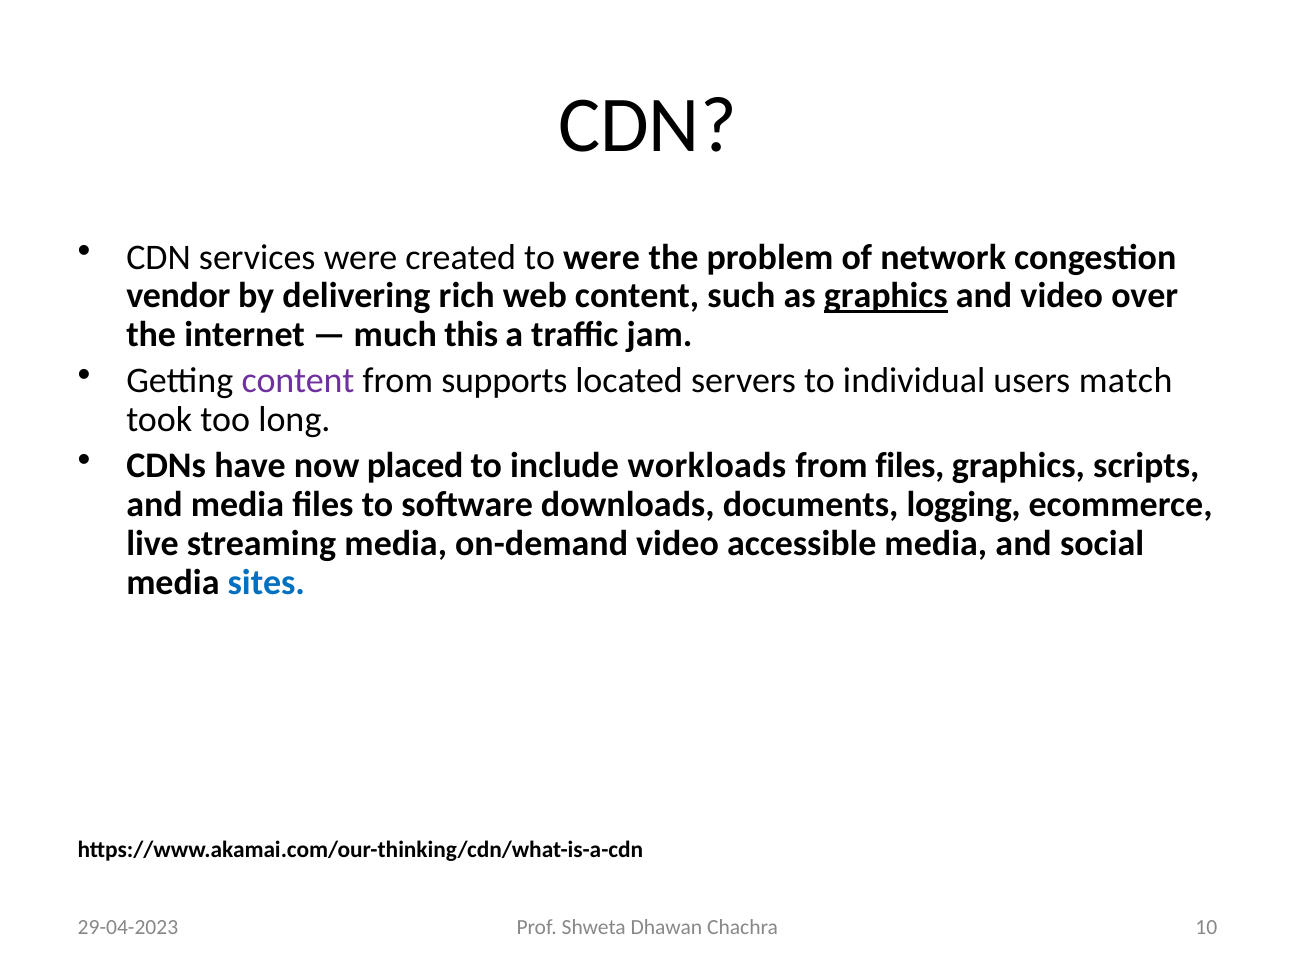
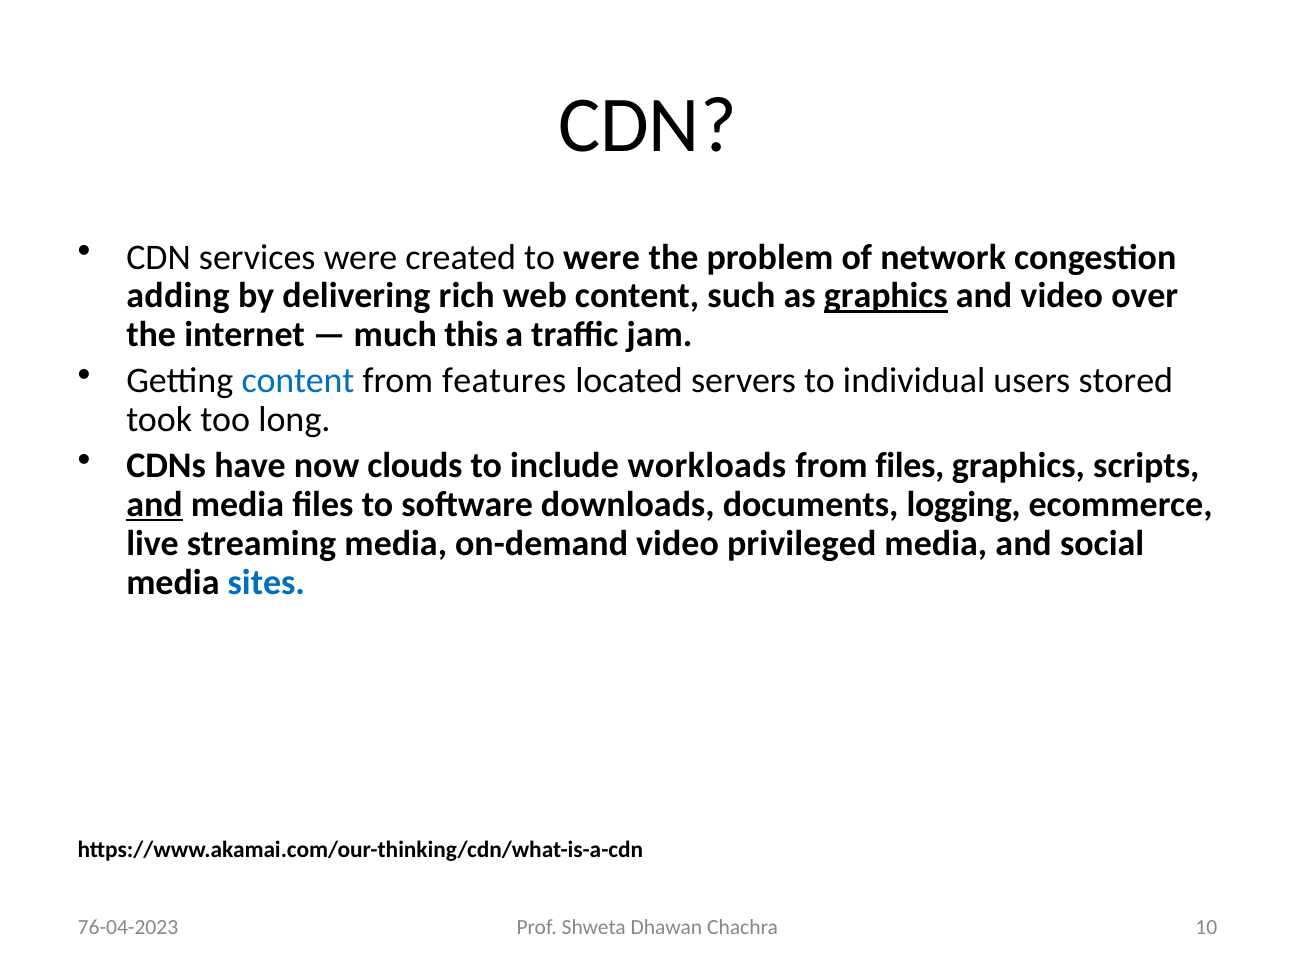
vendor: vendor -> adding
content at (298, 381) colour: purple -> blue
supports: supports -> features
match: match -> stored
placed: placed -> clouds
and at (154, 505) underline: none -> present
accessible: accessible -> privileged
29-04-2023: 29-04-2023 -> 76-04-2023
